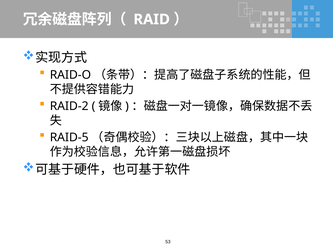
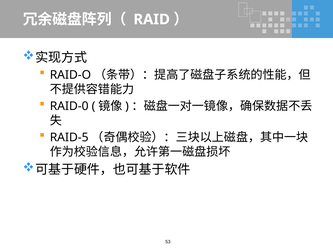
RAID-2: RAID-2 -> RAID-0
